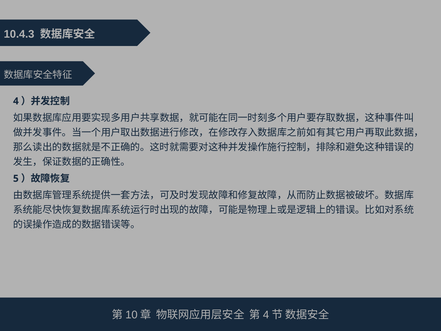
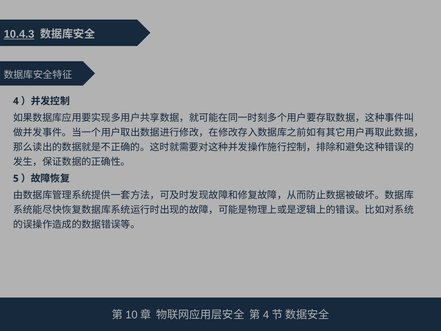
10.4.3 underline: none -> present
